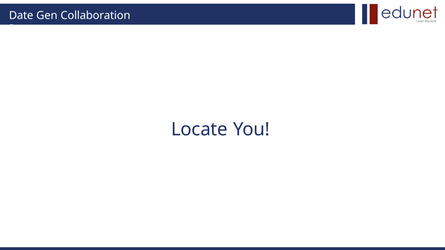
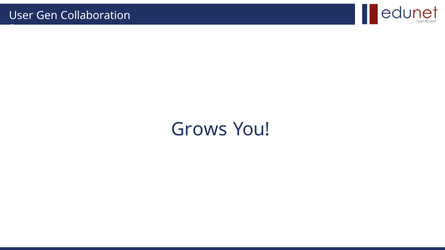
Date: Date -> User
Locate: Locate -> Grows
